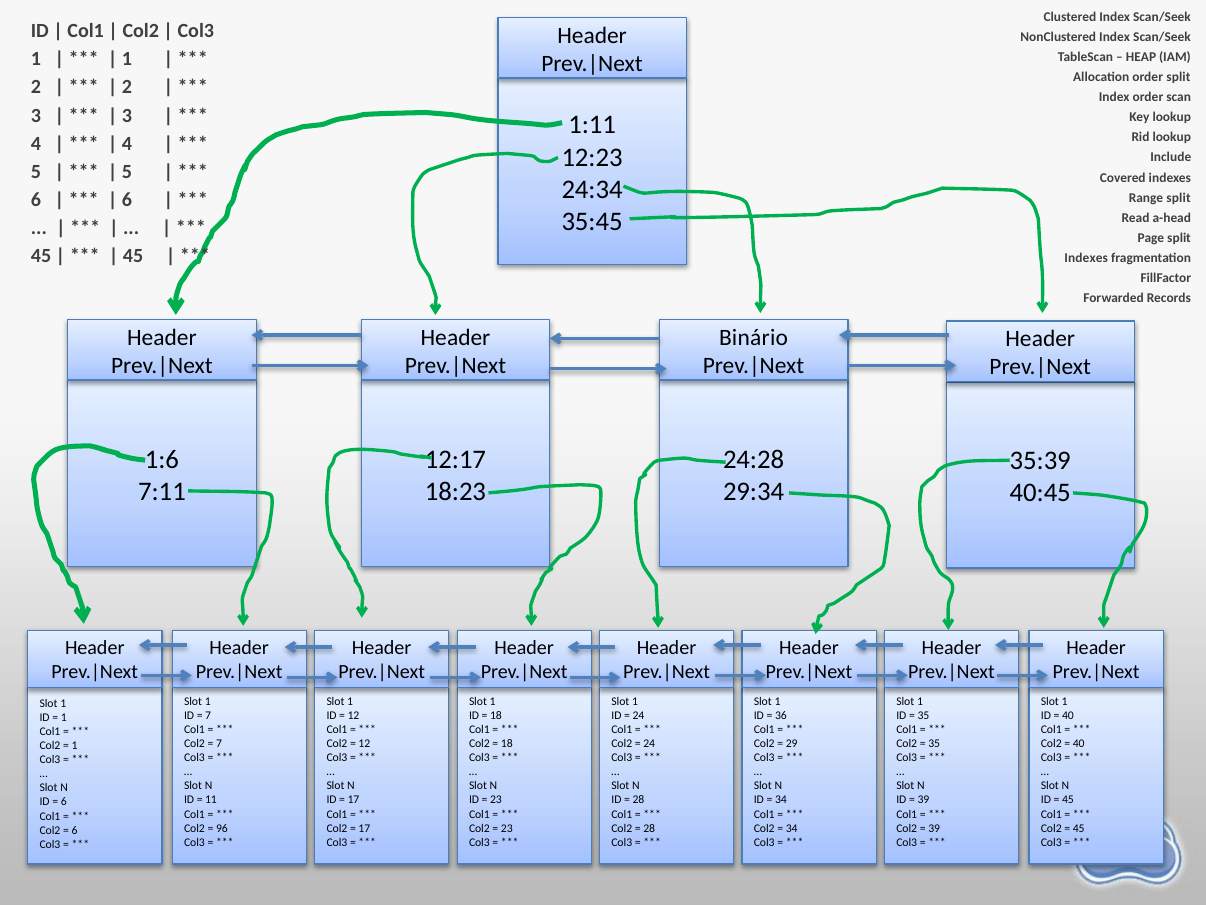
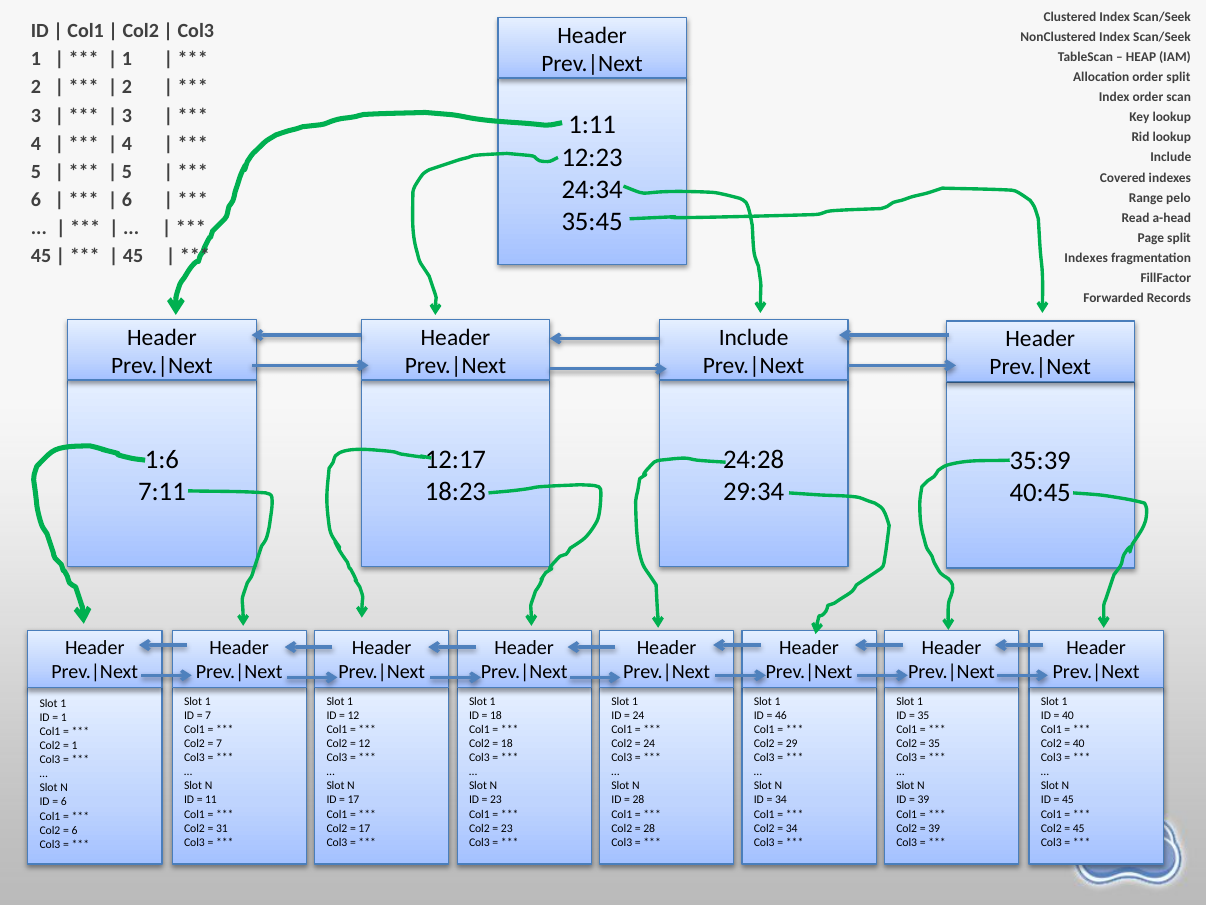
Range split: split -> pelo
Binário at (753, 337): Binário -> Include
36: 36 -> 46
96: 96 -> 31
